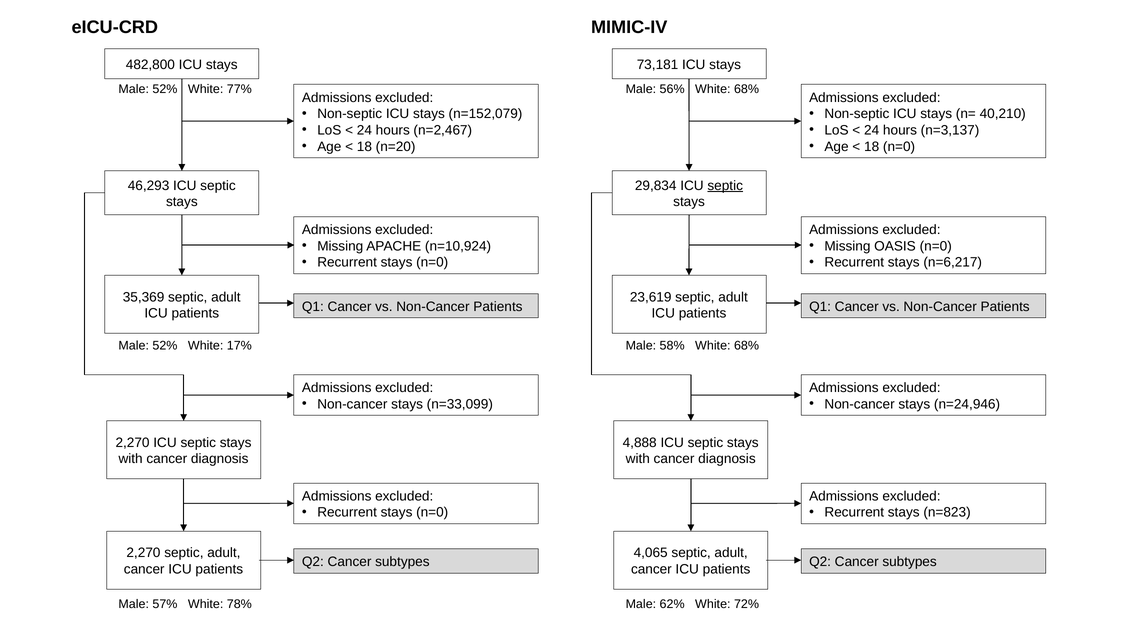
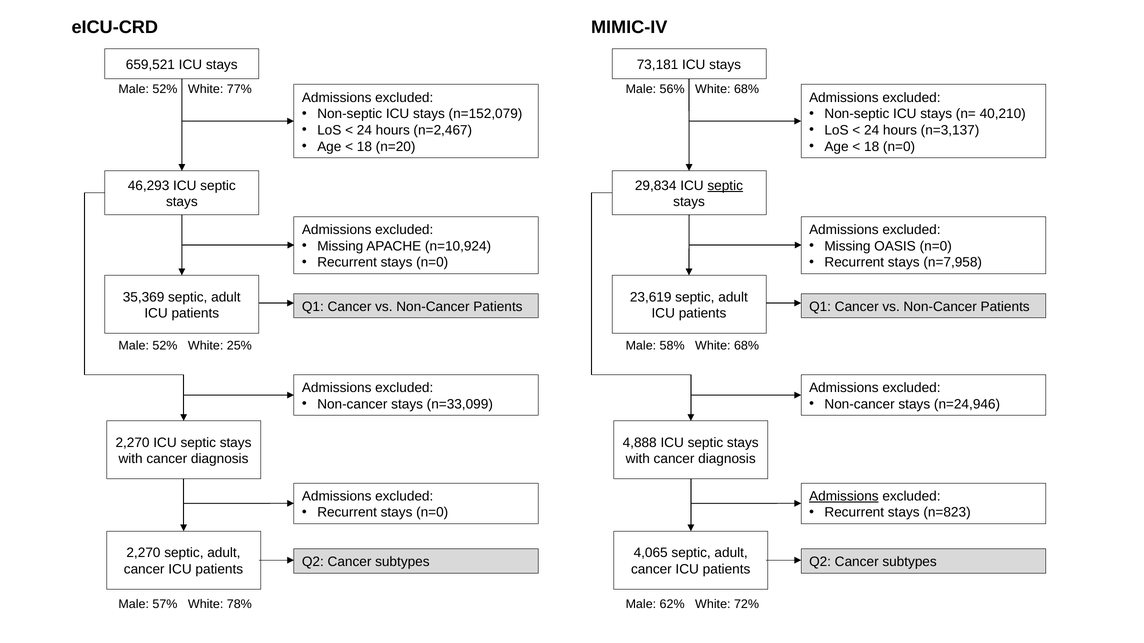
482,800: 482,800 -> 659,521
n=6,217: n=6,217 -> n=7,958
17%: 17% -> 25%
Admissions at (844, 497) underline: none -> present
